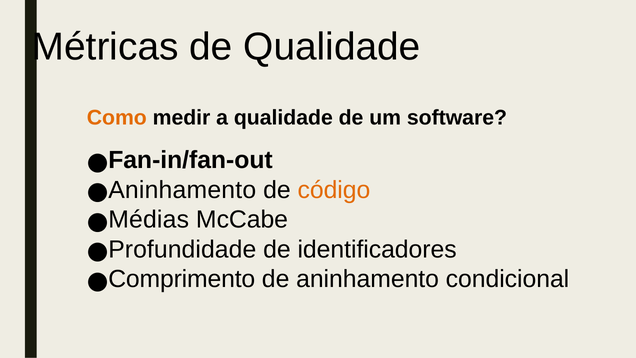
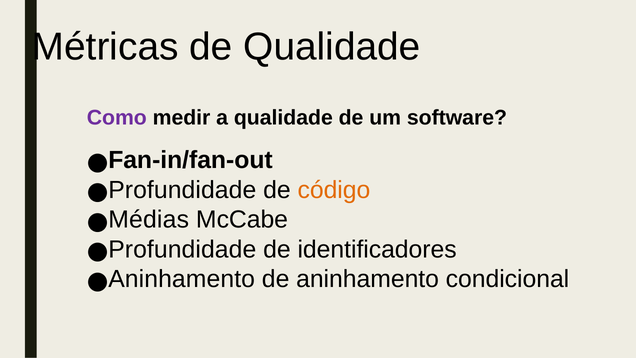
Como colour: orange -> purple
Aninhamento at (182, 190): Aninhamento -> Profundidade
Comprimento at (182, 279): Comprimento -> Aninhamento
